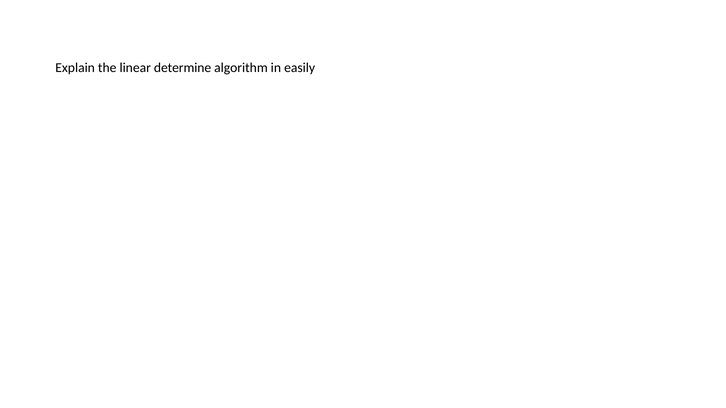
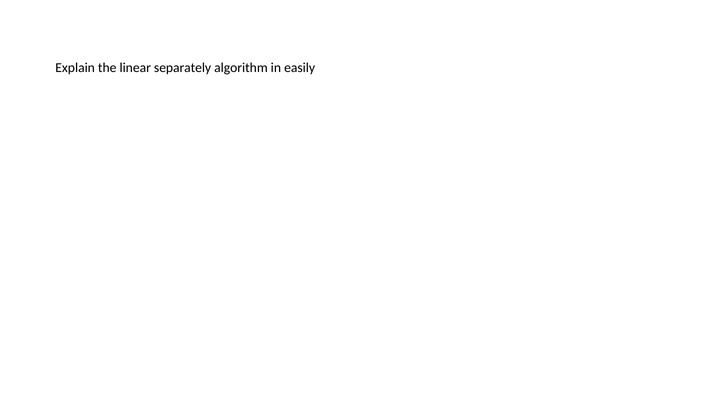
determine: determine -> separately
